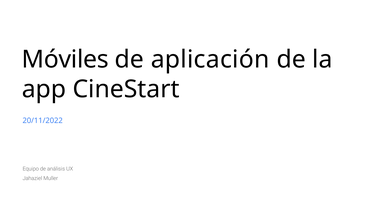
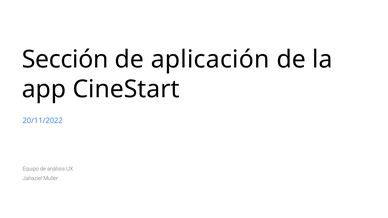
Móviles: Móviles -> Sección
